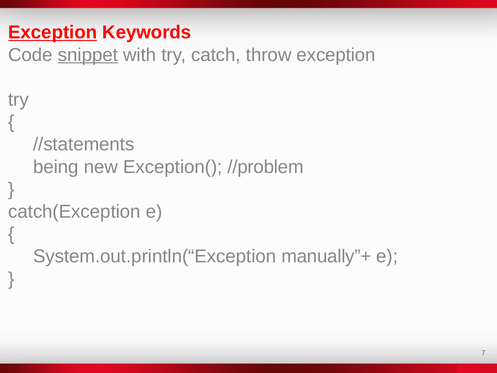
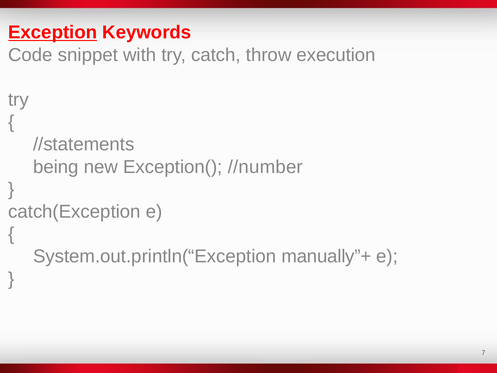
snippet underline: present -> none
throw exception: exception -> execution
//problem: //problem -> //number
